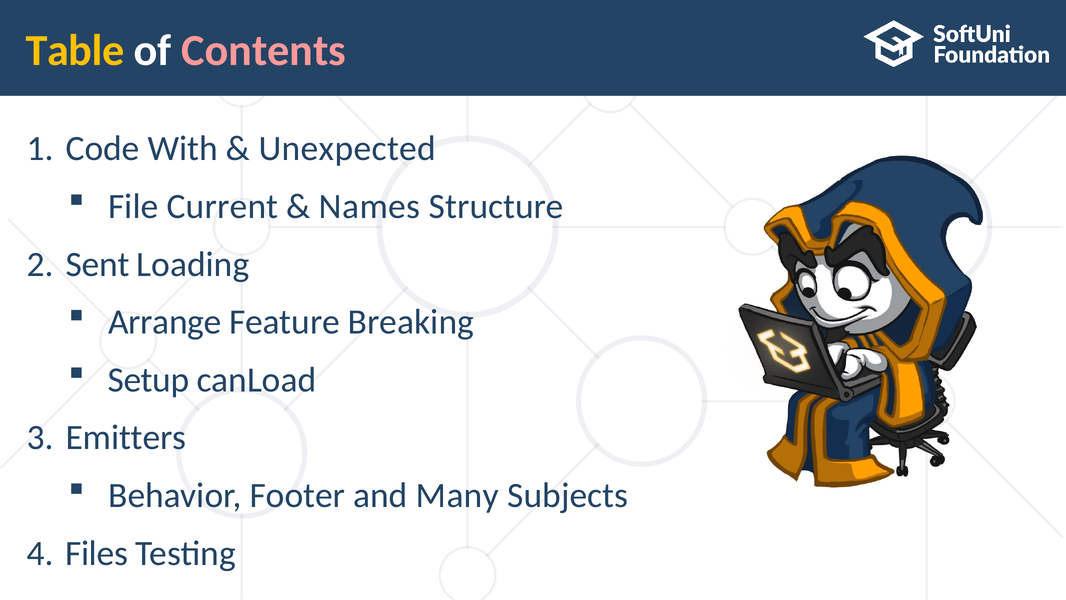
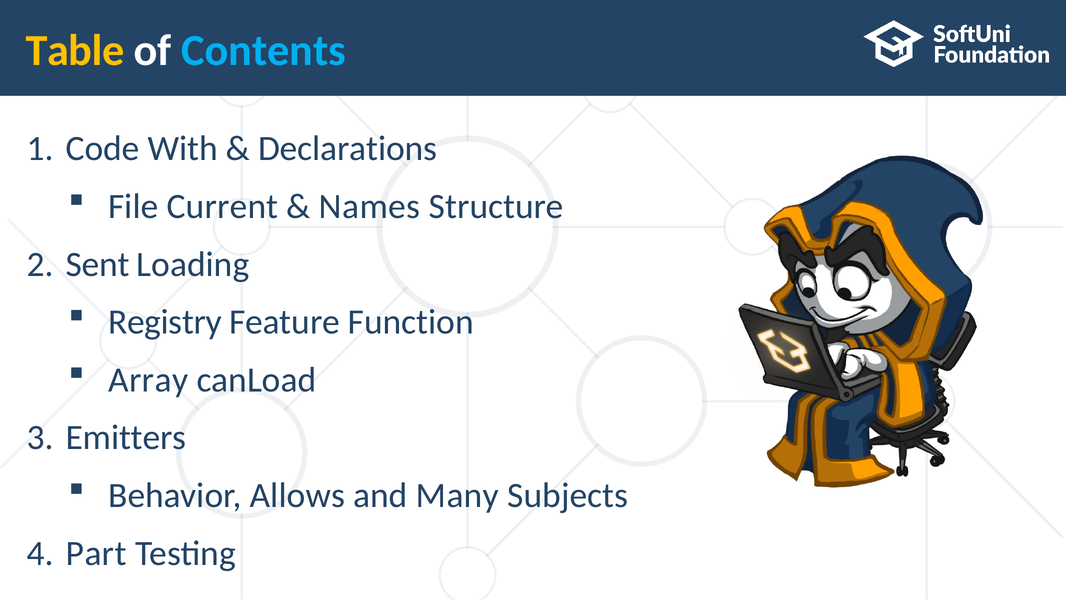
Contents colour: pink -> light blue
Unexpected: Unexpected -> Declarations
Arrange: Arrange -> Registry
Breaking: Breaking -> Function
Setup: Setup -> Array
Footer: Footer -> Allows
Files: Files -> Part
